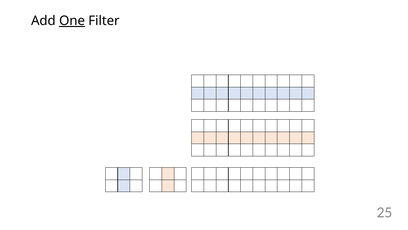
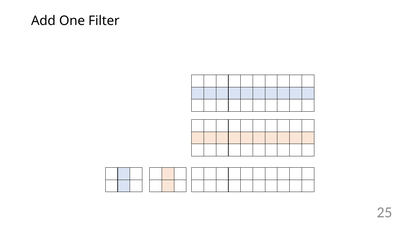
One underline: present -> none
